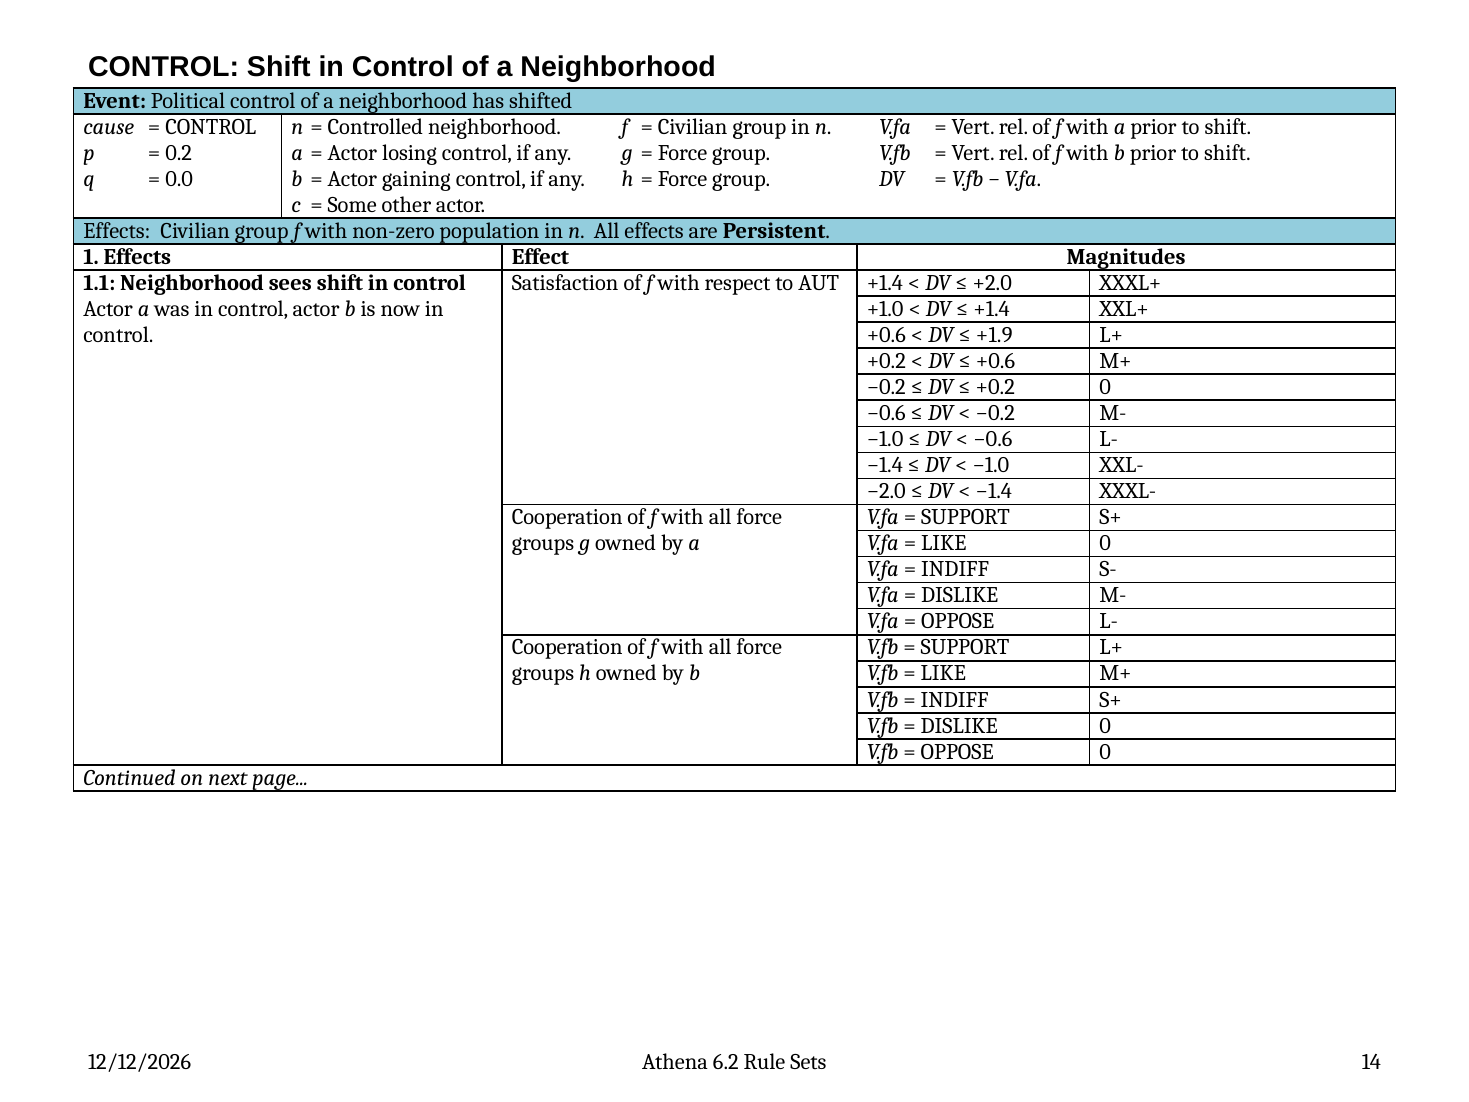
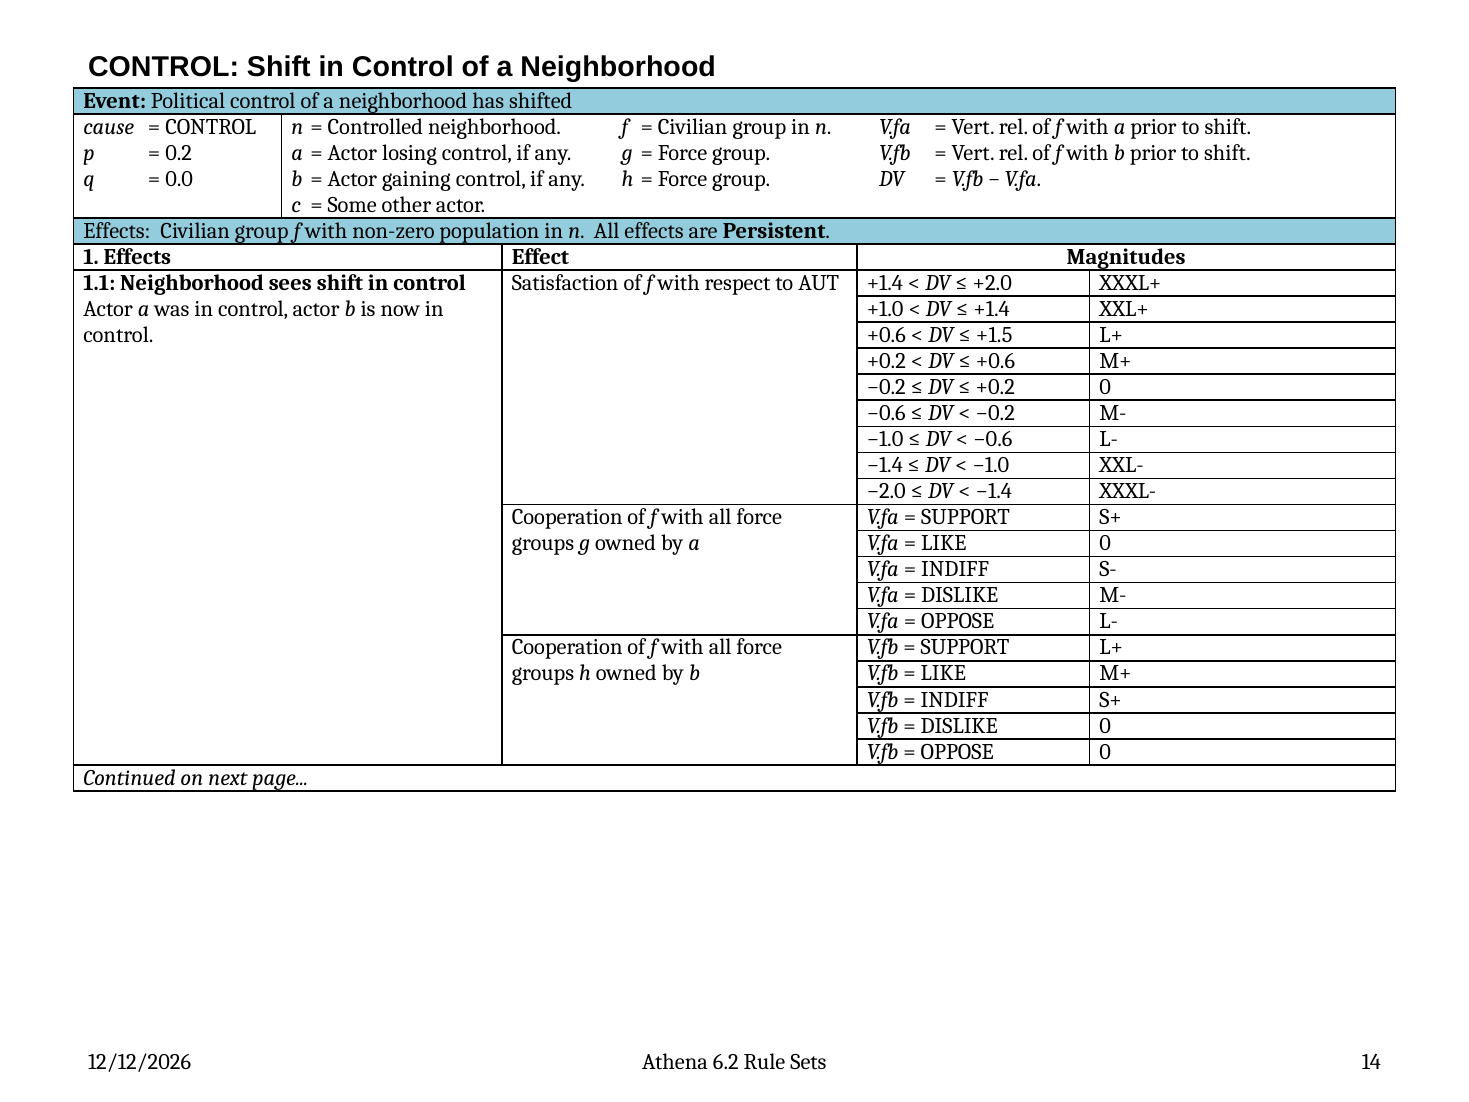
+1.9: +1.9 -> +1.5
